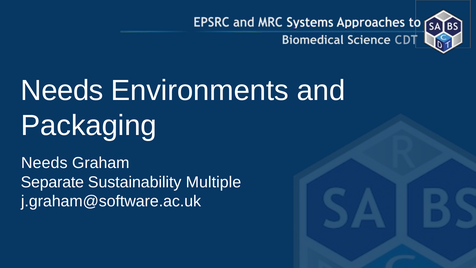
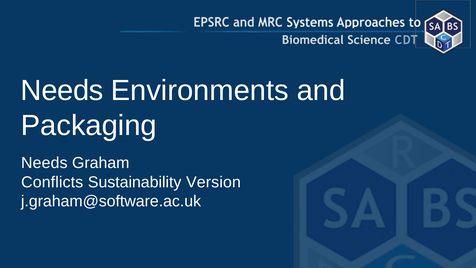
Separate: Separate -> Conflicts
Multiple: Multiple -> Version
